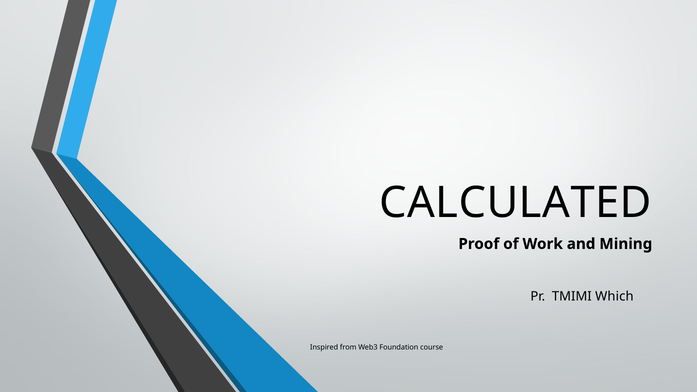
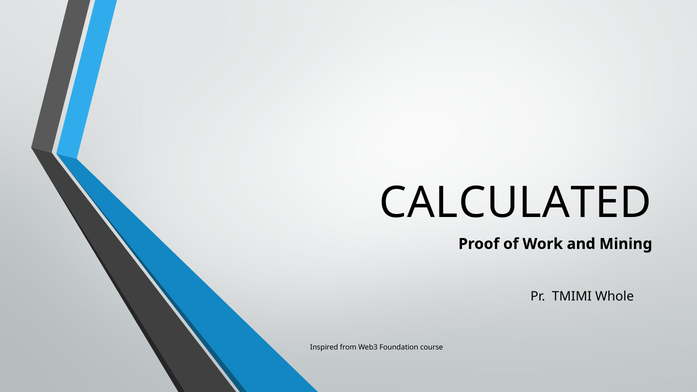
Which: Which -> Whole
